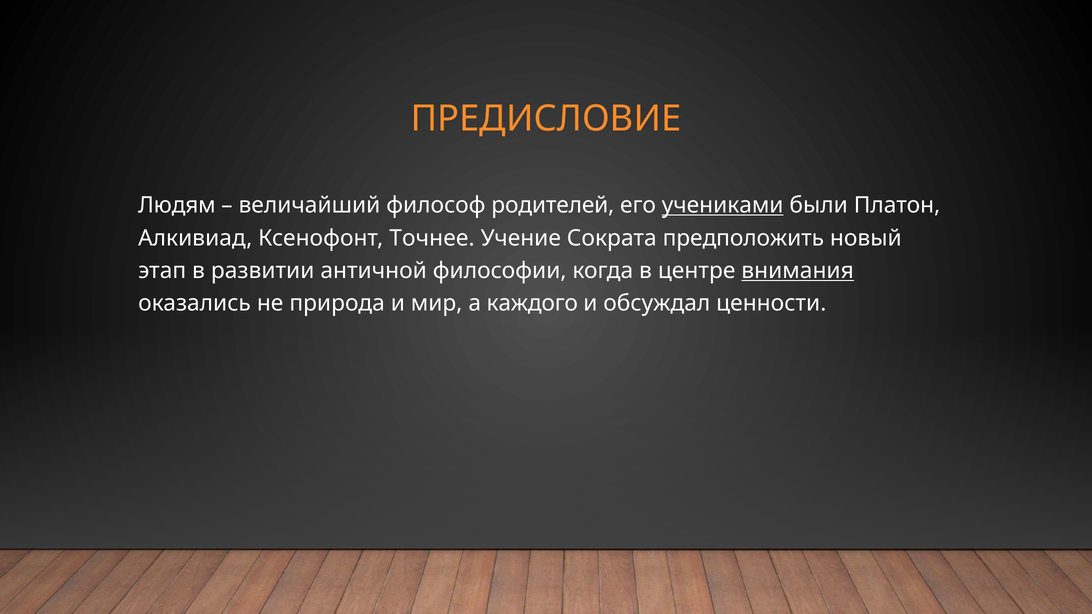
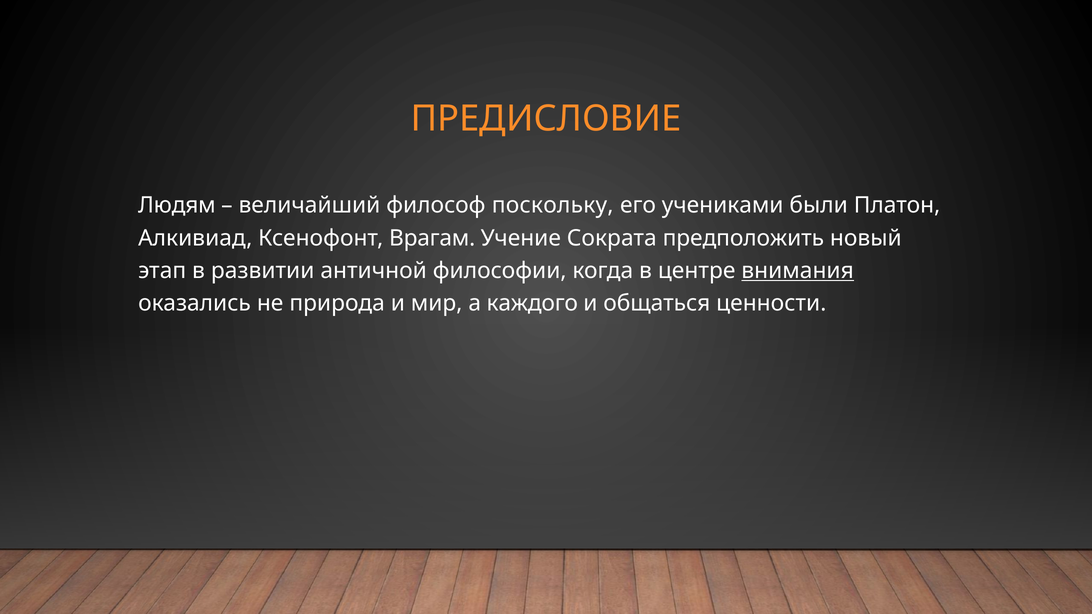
родителей: родителей -> поскольку
учениками underline: present -> none
Точнее: Точнее -> Врагам
обсуждал: обсуждал -> общаться
